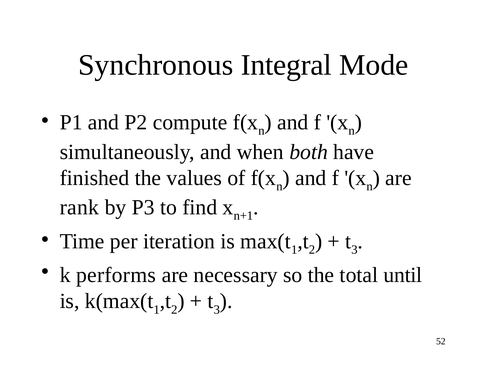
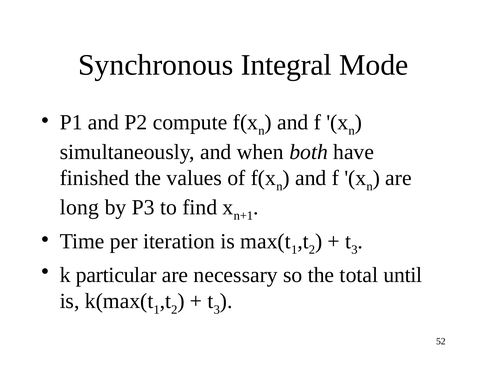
rank: rank -> long
performs: performs -> particular
